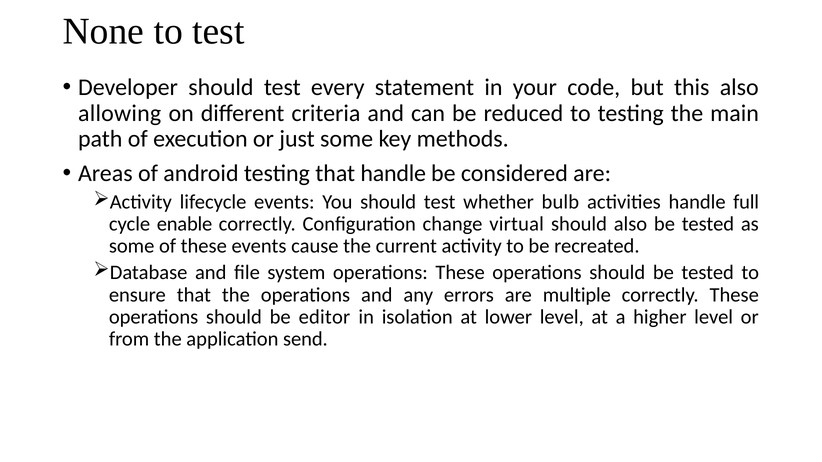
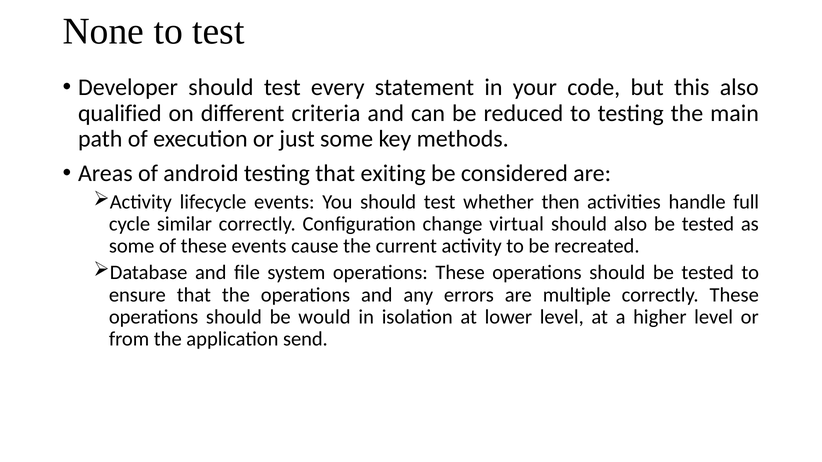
allowing: allowing -> qualified
that handle: handle -> exiting
bulb: bulb -> then
enable: enable -> similar
editor: editor -> would
